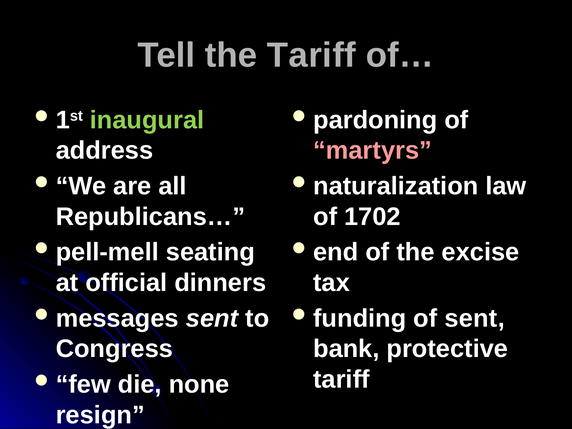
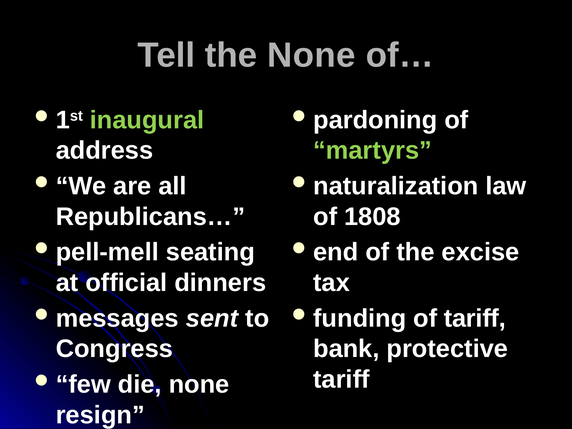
the Tariff: Tariff -> None
martyrs colour: pink -> light green
1702: 1702 -> 1808
of sent: sent -> tariff
